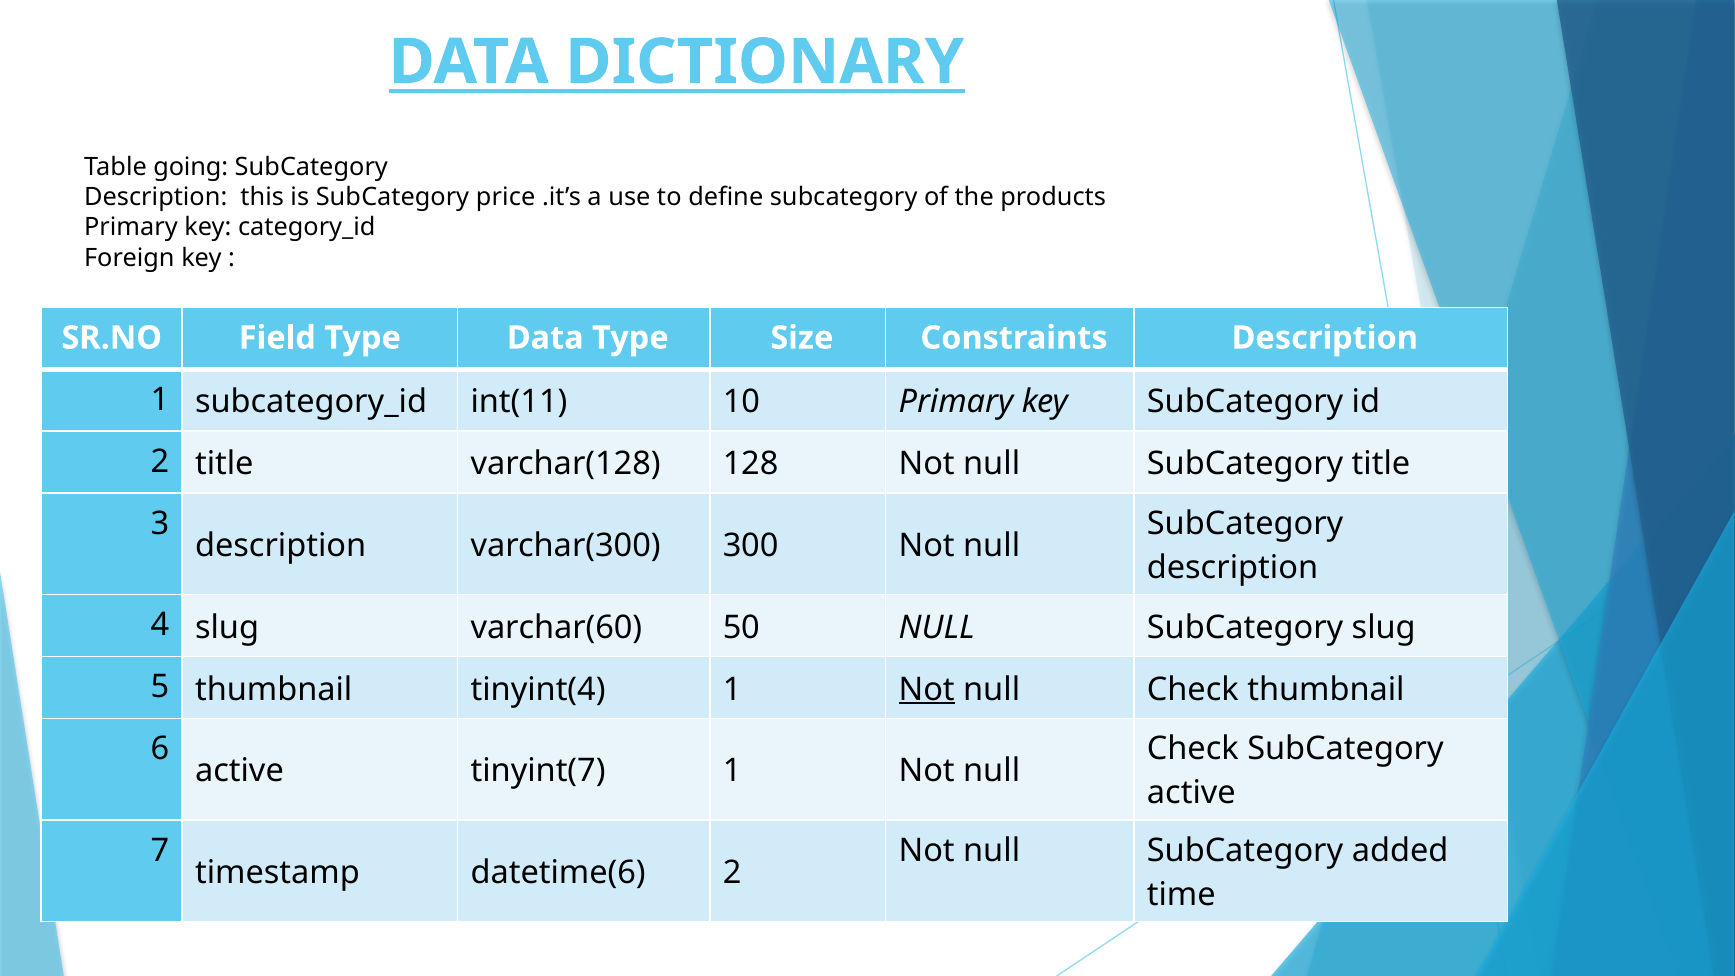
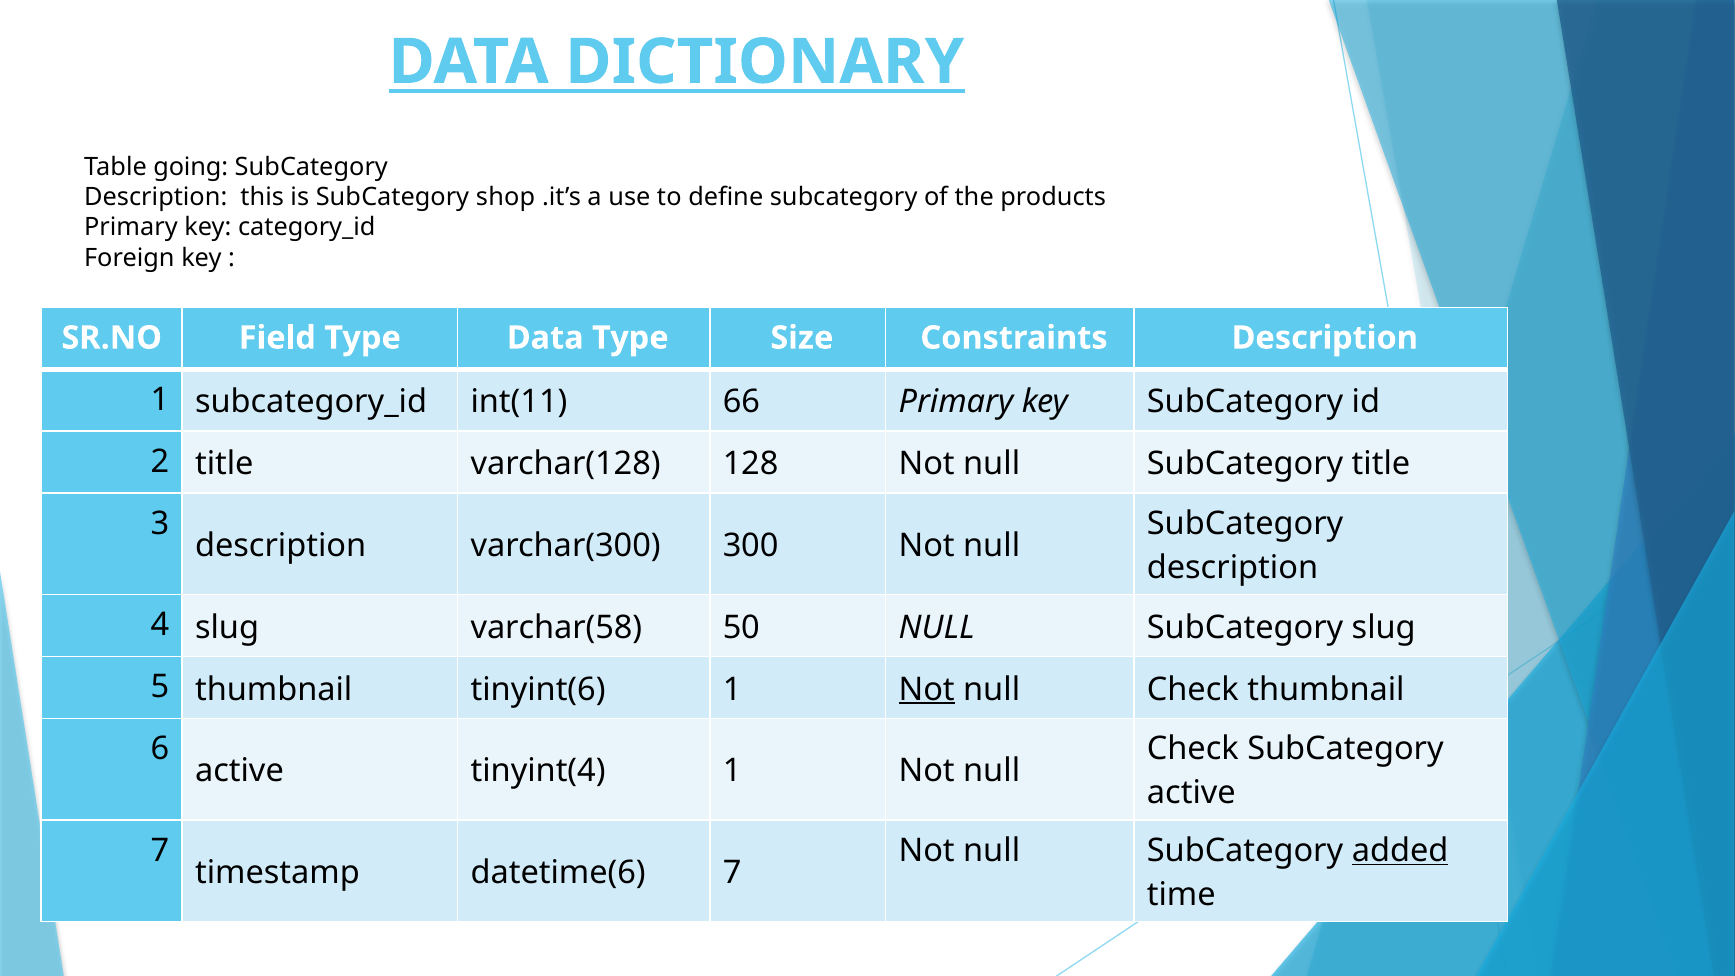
price: price -> shop
10: 10 -> 66
varchar(60: varchar(60 -> varchar(58
tinyint(4: tinyint(4 -> tinyint(6
tinyint(7: tinyint(7 -> tinyint(4
added underline: none -> present
datetime(6 2: 2 -> 7
